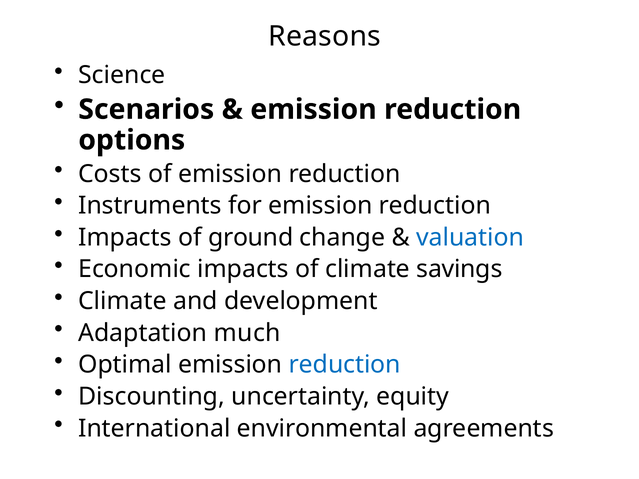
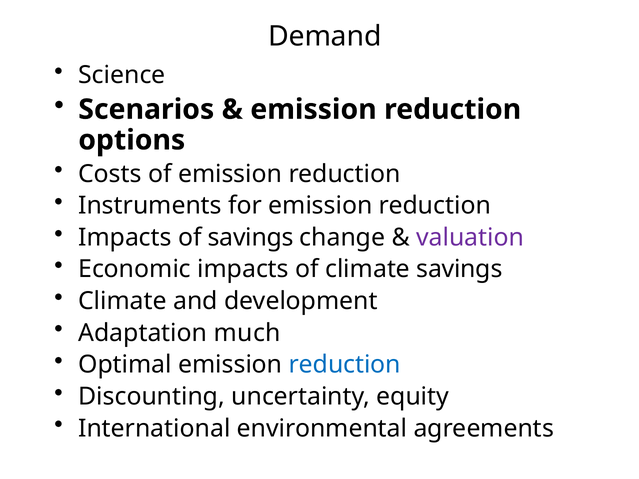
Reasons: Reasons -> Demand
of ground: ground -> savings
valuation colour: blue -> purple
